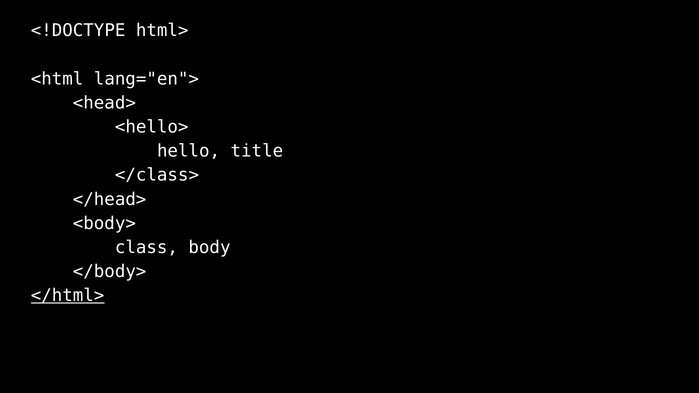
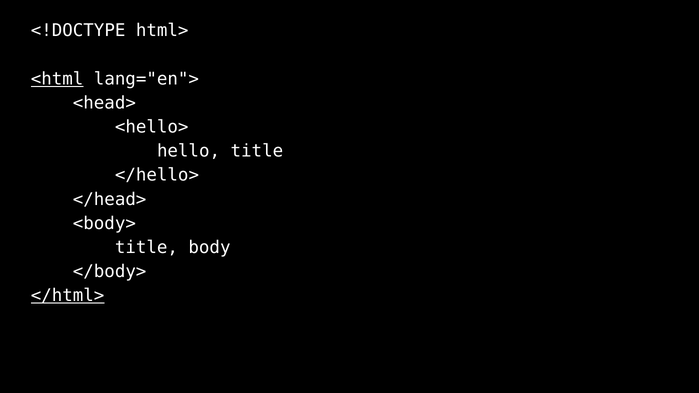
<html underline: none -> present
</class>: </class> -> </hello>
class at (146, 248): class -> title
